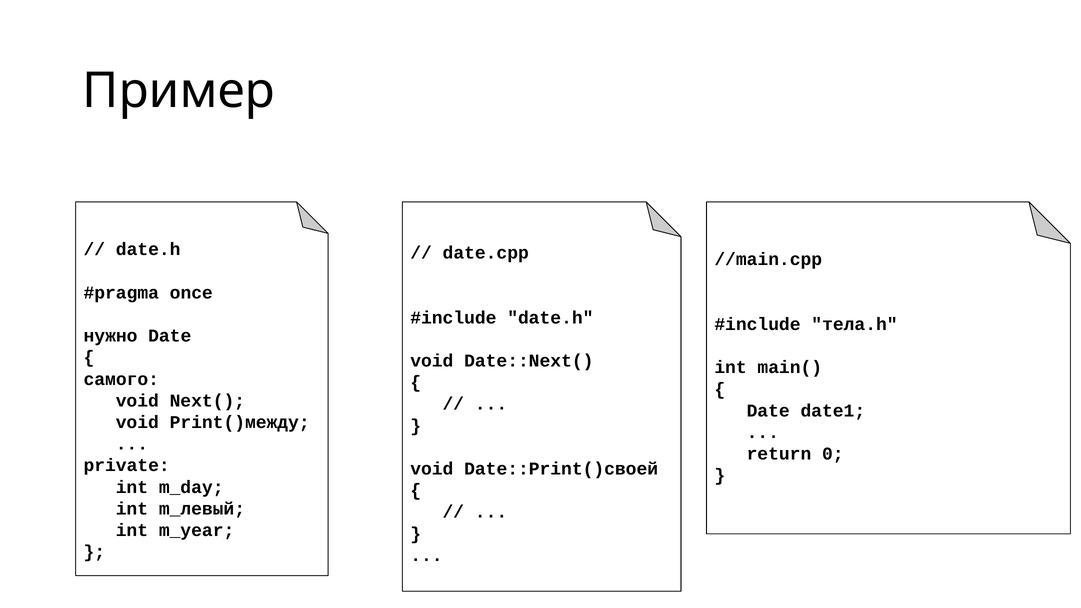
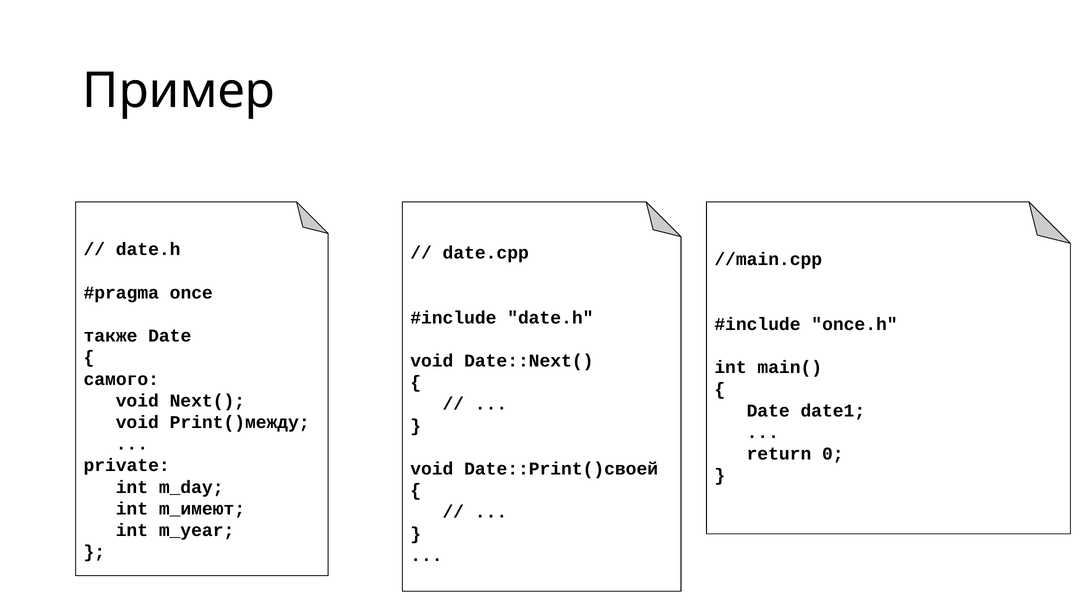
тела.h: тела.h -> once.h
нужно: нужно -> также
m_левый: m_левый -> m_имеют
